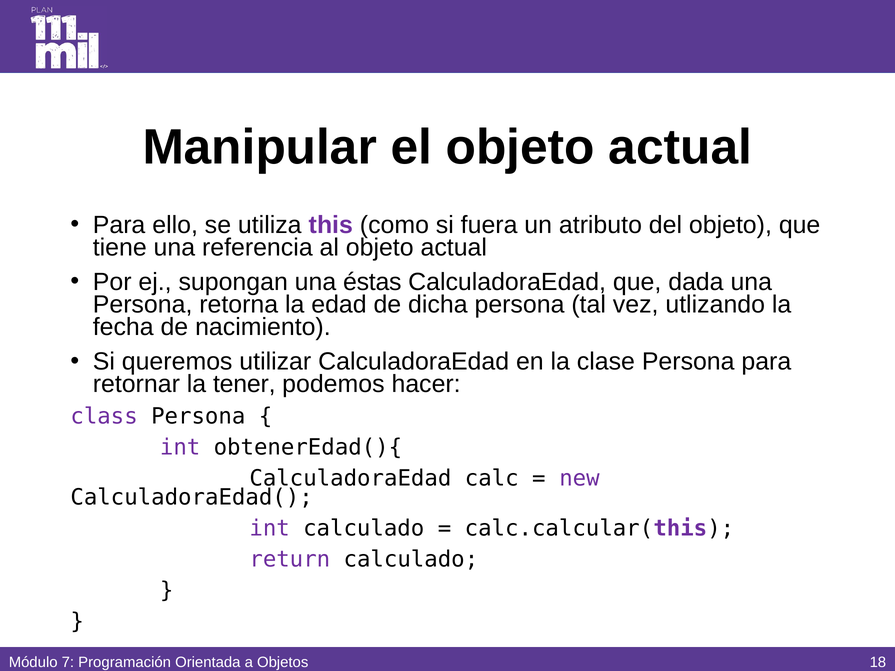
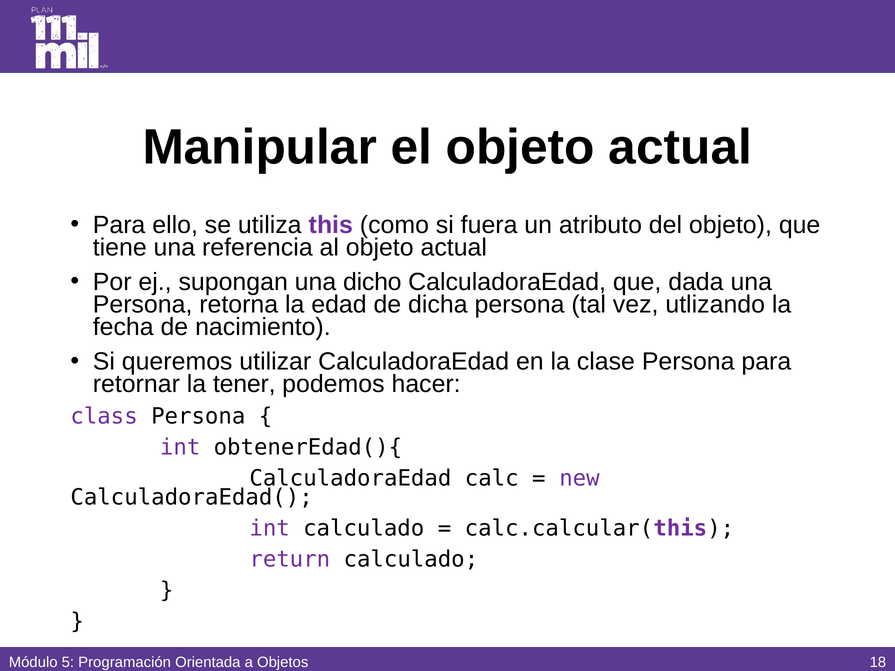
éstas: éstas -> dicho
7: 7 -> 5
